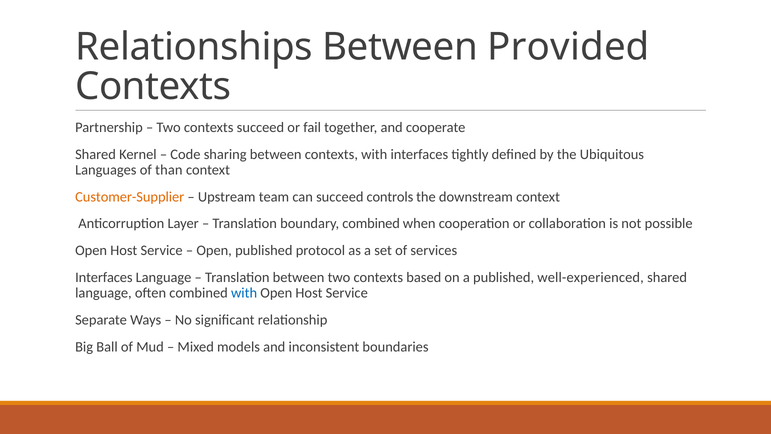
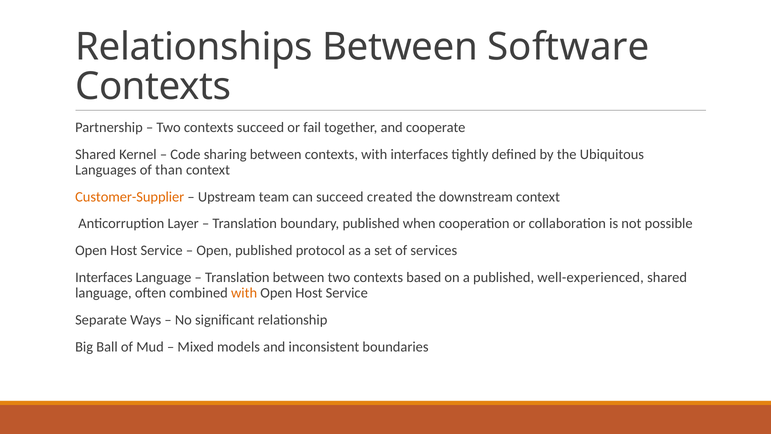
Provided: Provided -> Software
controls: controls -> created
boundary combined: combined -> published
with at (244, 293) colour: blue -> orange
